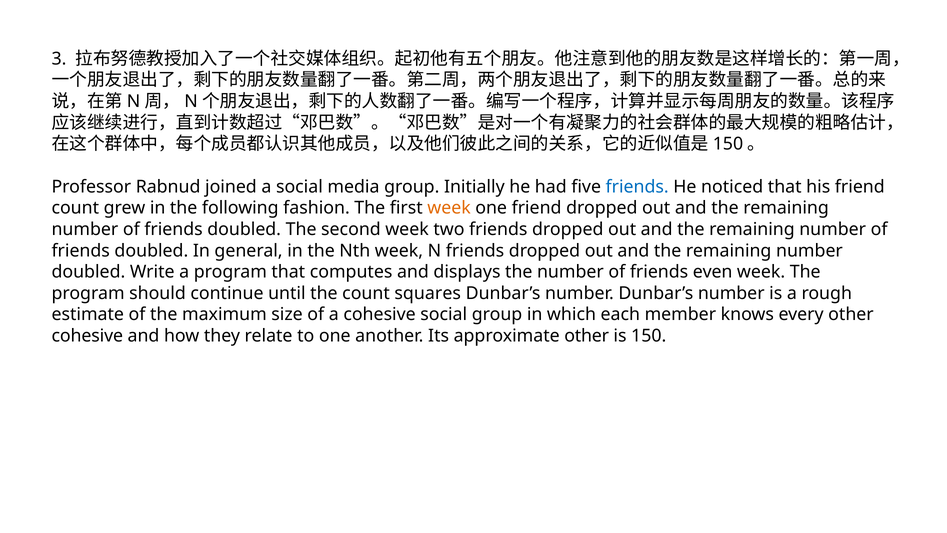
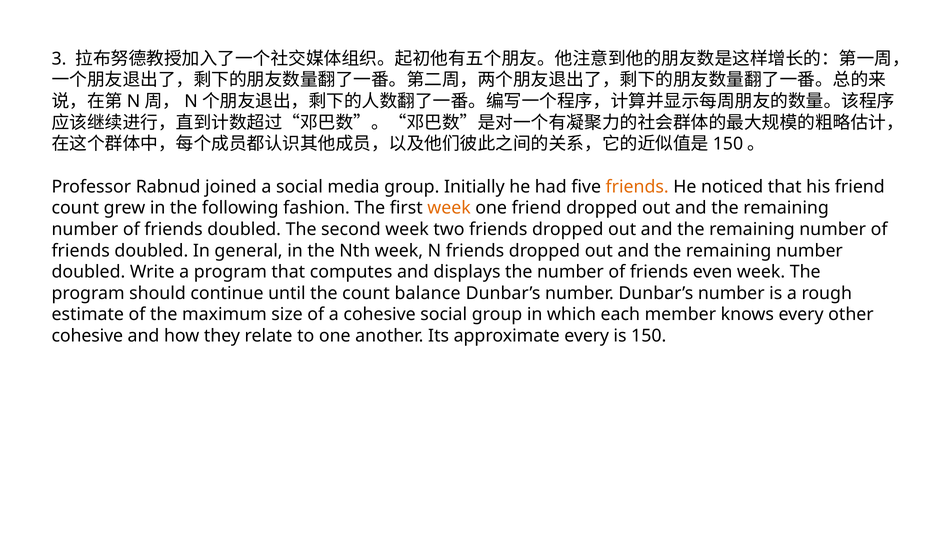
friends at (637, 187) colour: blue -> orange
squares: squares -> balance
approximate other: other -> every
